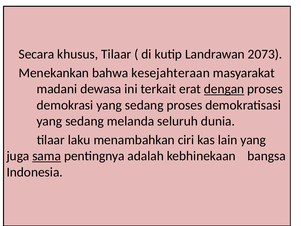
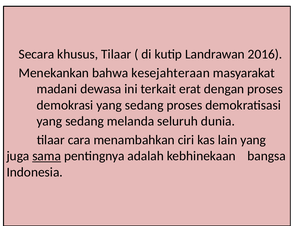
2073: 2073 -> 2016
dengan underline: present -> none
laku: laku -> cara
